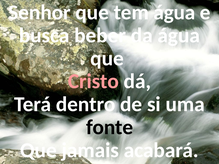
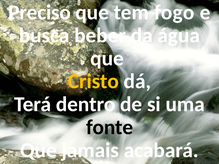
Senhor: Senhor -> Preciso
tem água: água -> fogo
Cristo colour: pink -> yellow
